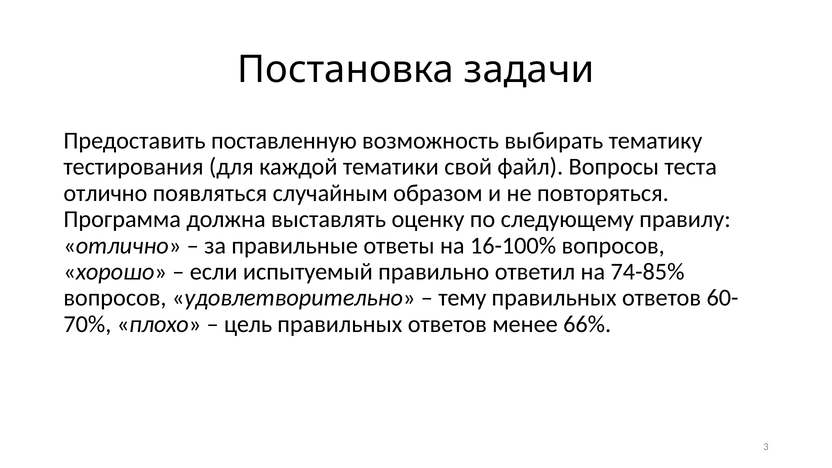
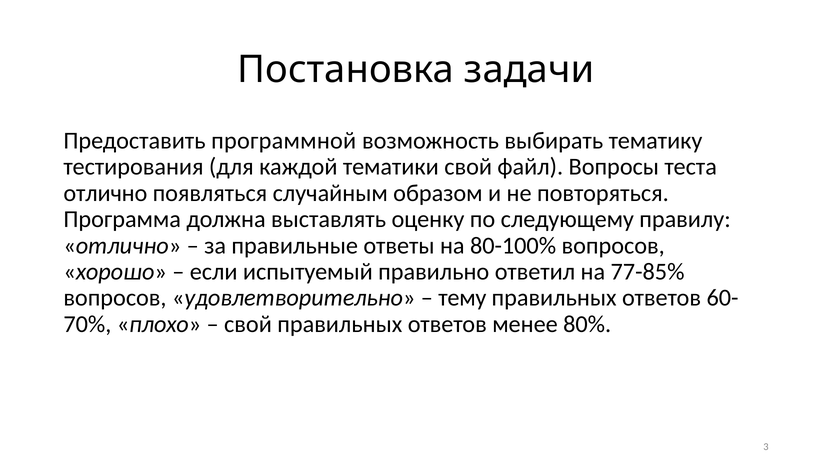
поставленную: поставленную -> программной
16-100%: 16-100% -> 80-100%
74-85%: 74-85% -> 77-85%
цель at (248, 324): цель -> свой
66%: 66% -> 80%
